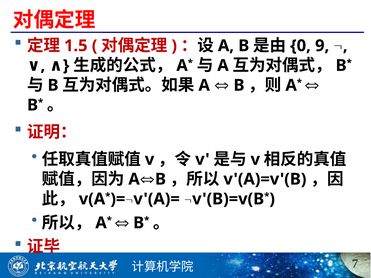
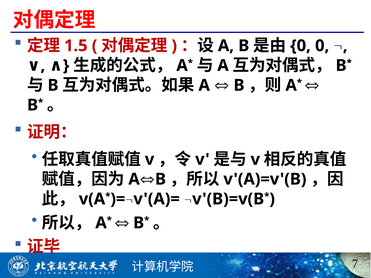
9 at (322, 46): 9 -> 0
